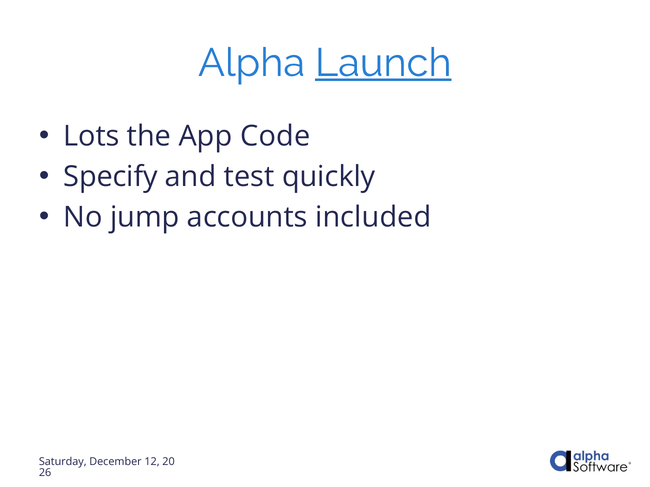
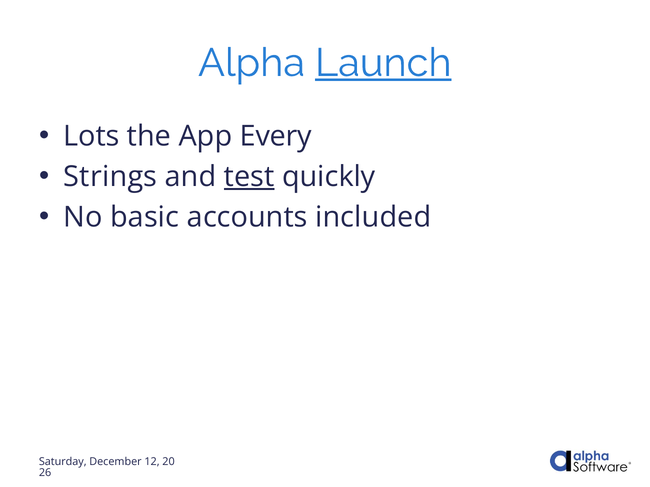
Code: Code -> Every
Specify: Specify -> Strings
test underline: none -> present
jump: jump -> basic
